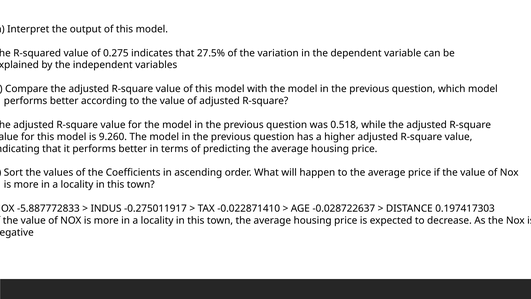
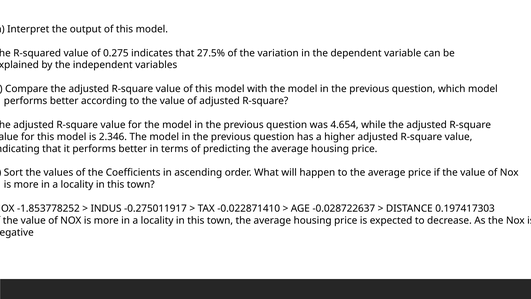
0.518: 0.518 -> 4.654
9.260: 9.260 -> 2.346
-5.887772833: -5.887772833 -> -1.853778252
